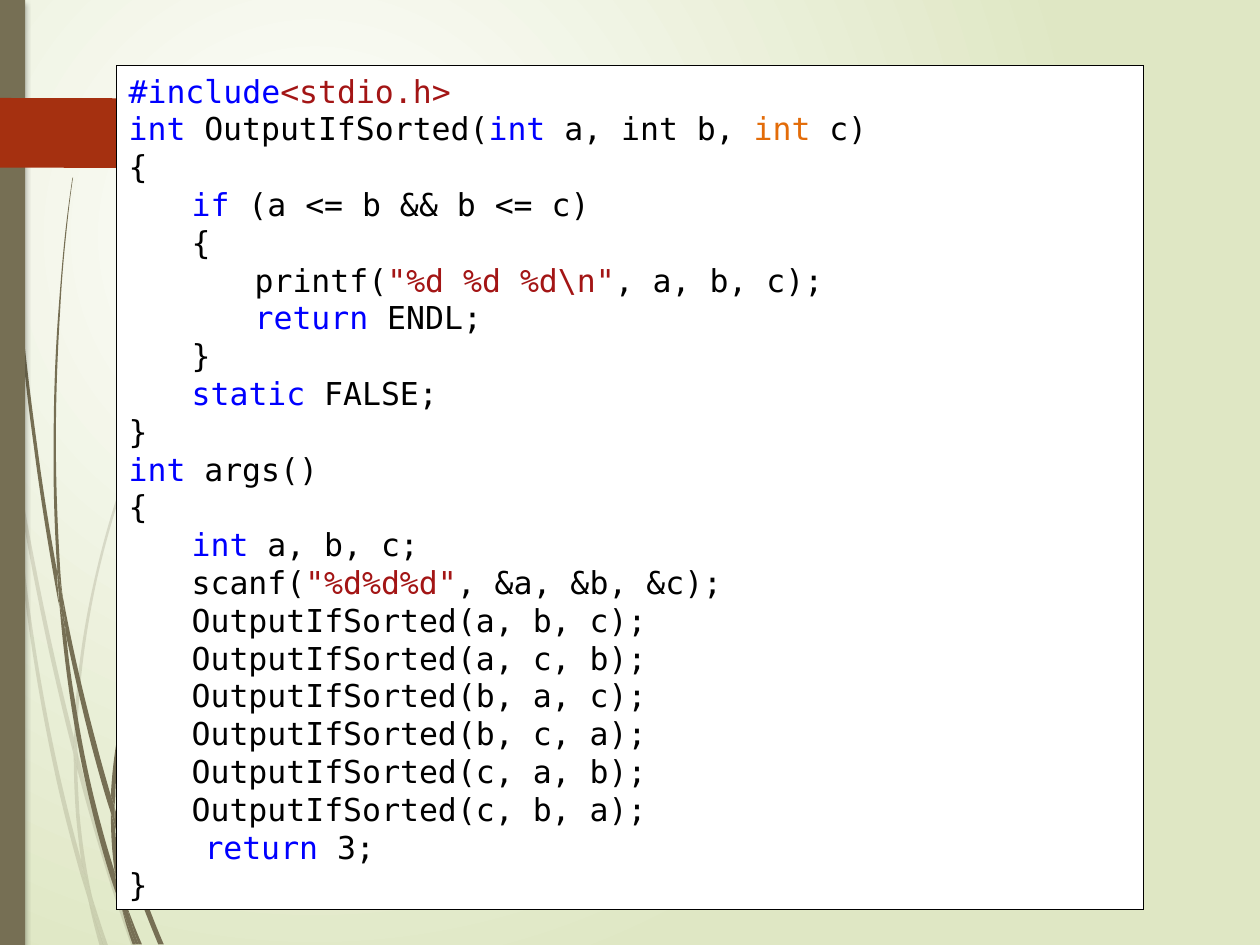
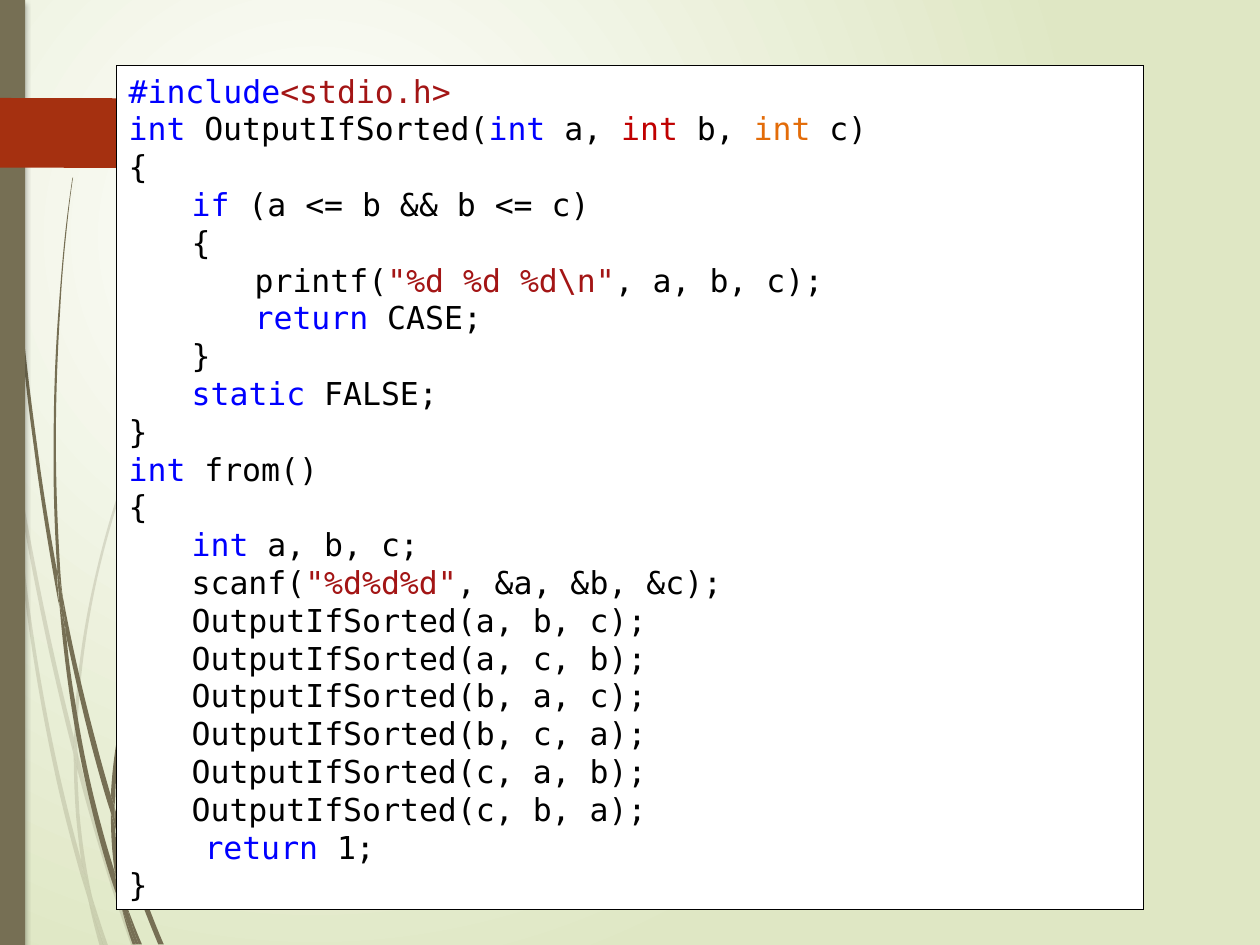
int at (650, 130) colour: black -> red
ENDL: ENDL -> CASE
args(: args( -> from(
3: 3 -> 1
